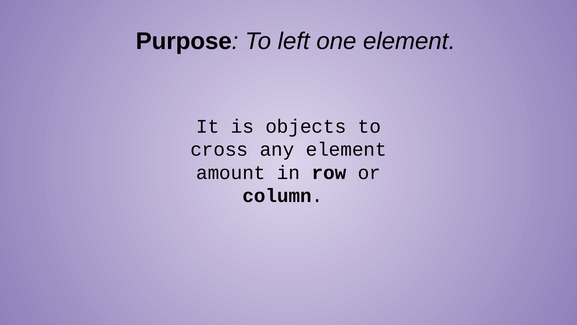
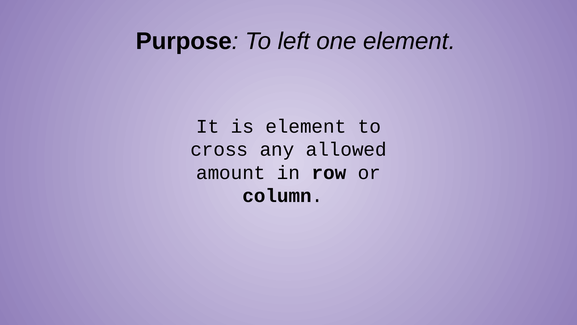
is objects: objects -> element
any element: element -> allowed
